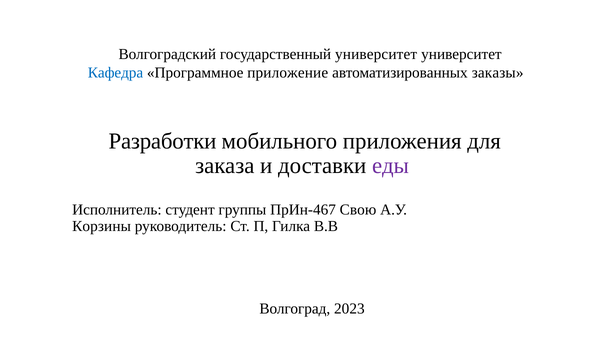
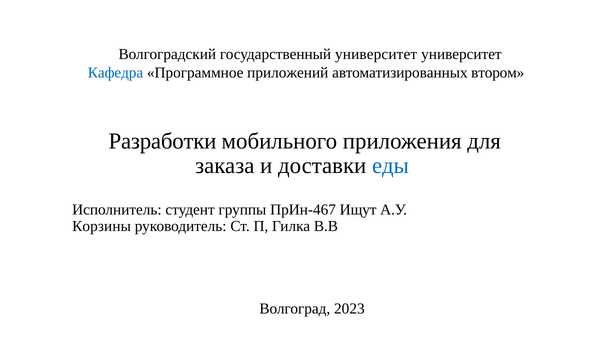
приложение: приложение -> приложений
заказы: заказы -> втором
еды colour: purple -> blue
Свою: Свою -> Ищут
